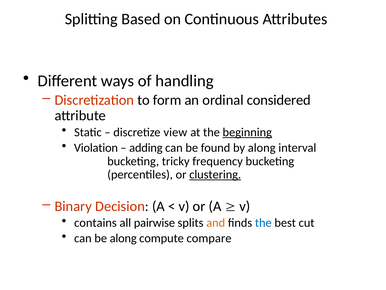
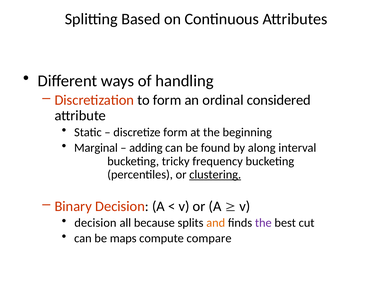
discretize view: view -> form
beginning underline: present -> none
Violation: Violation -> Marginal
contains at (95, 222): contains -> decision
pairwise: pairwise -> because
the at (263, 222) colour: blue -> purple
be along: along -> maps
